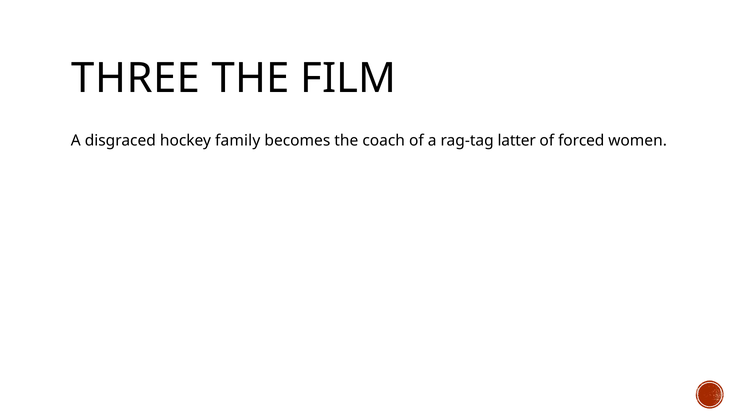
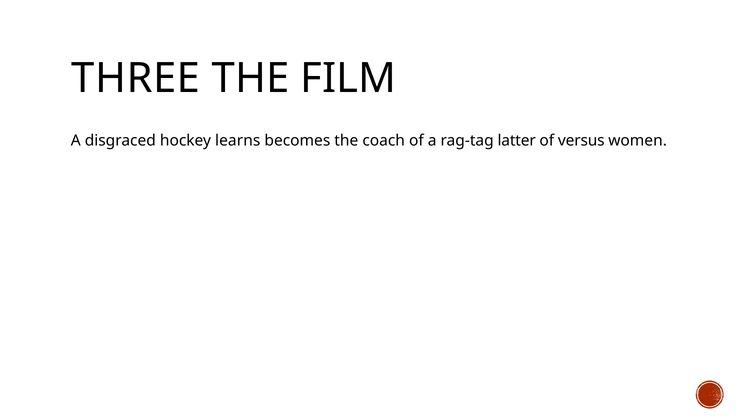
family: family -> learns
forced: forced -> versus
